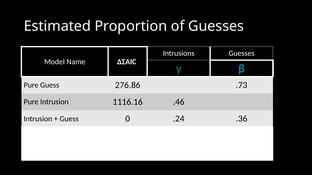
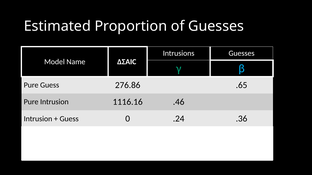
.73: .73 -> .65
